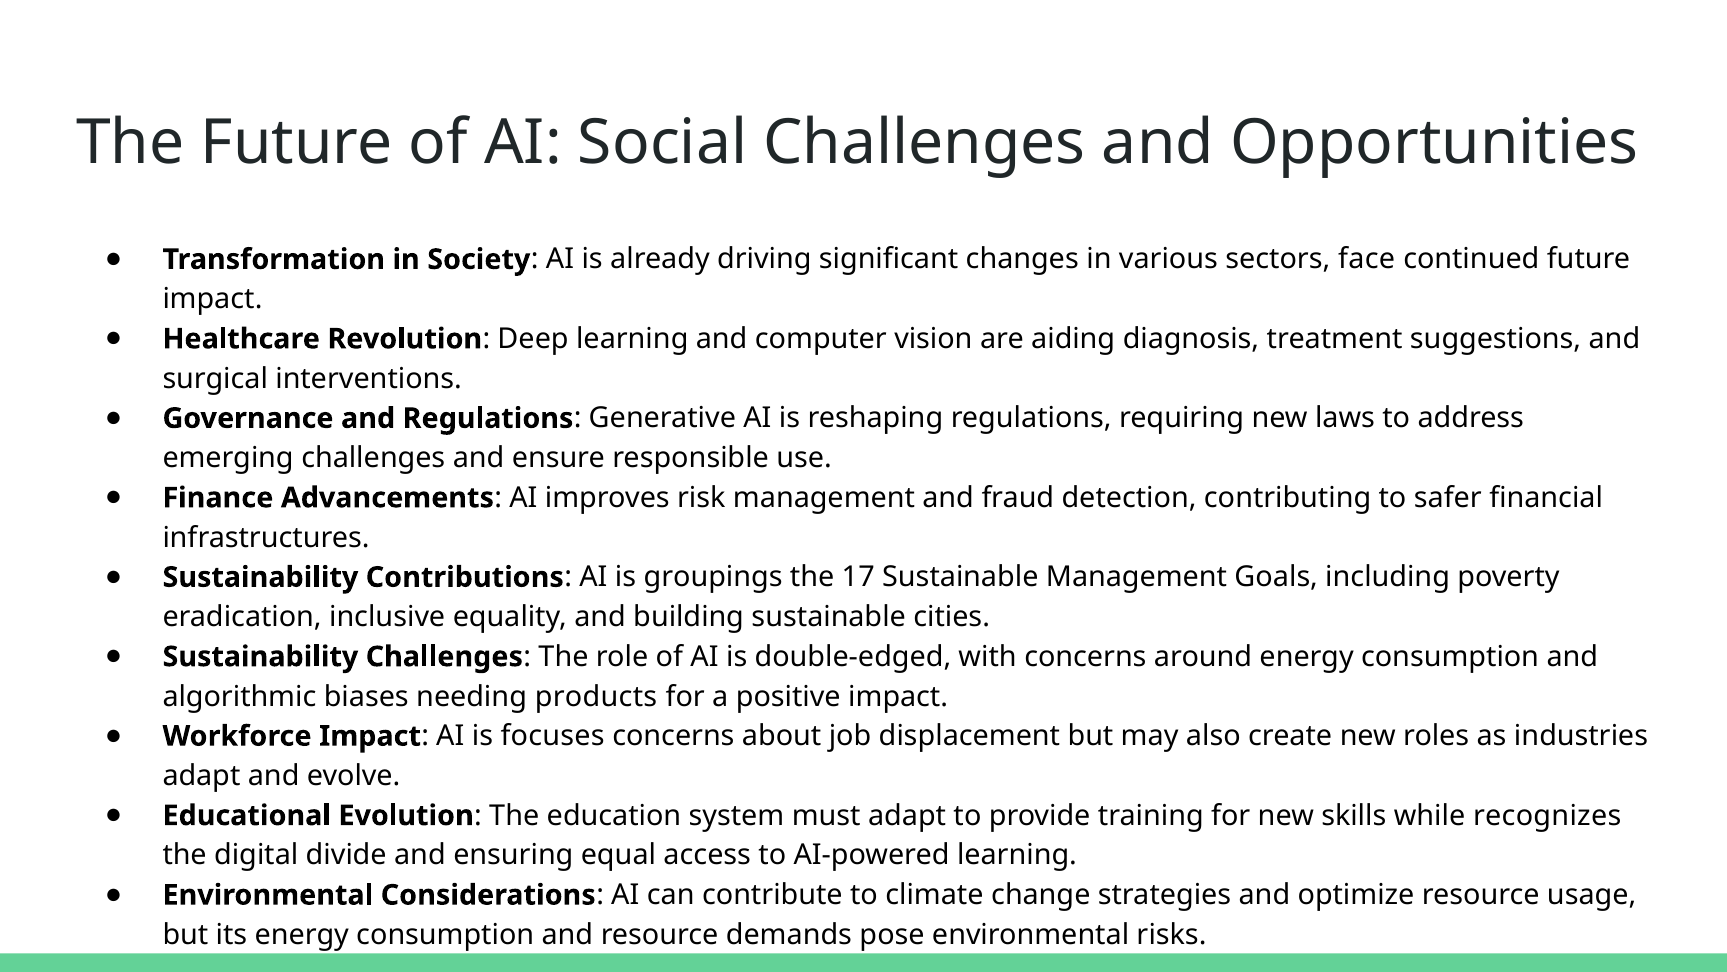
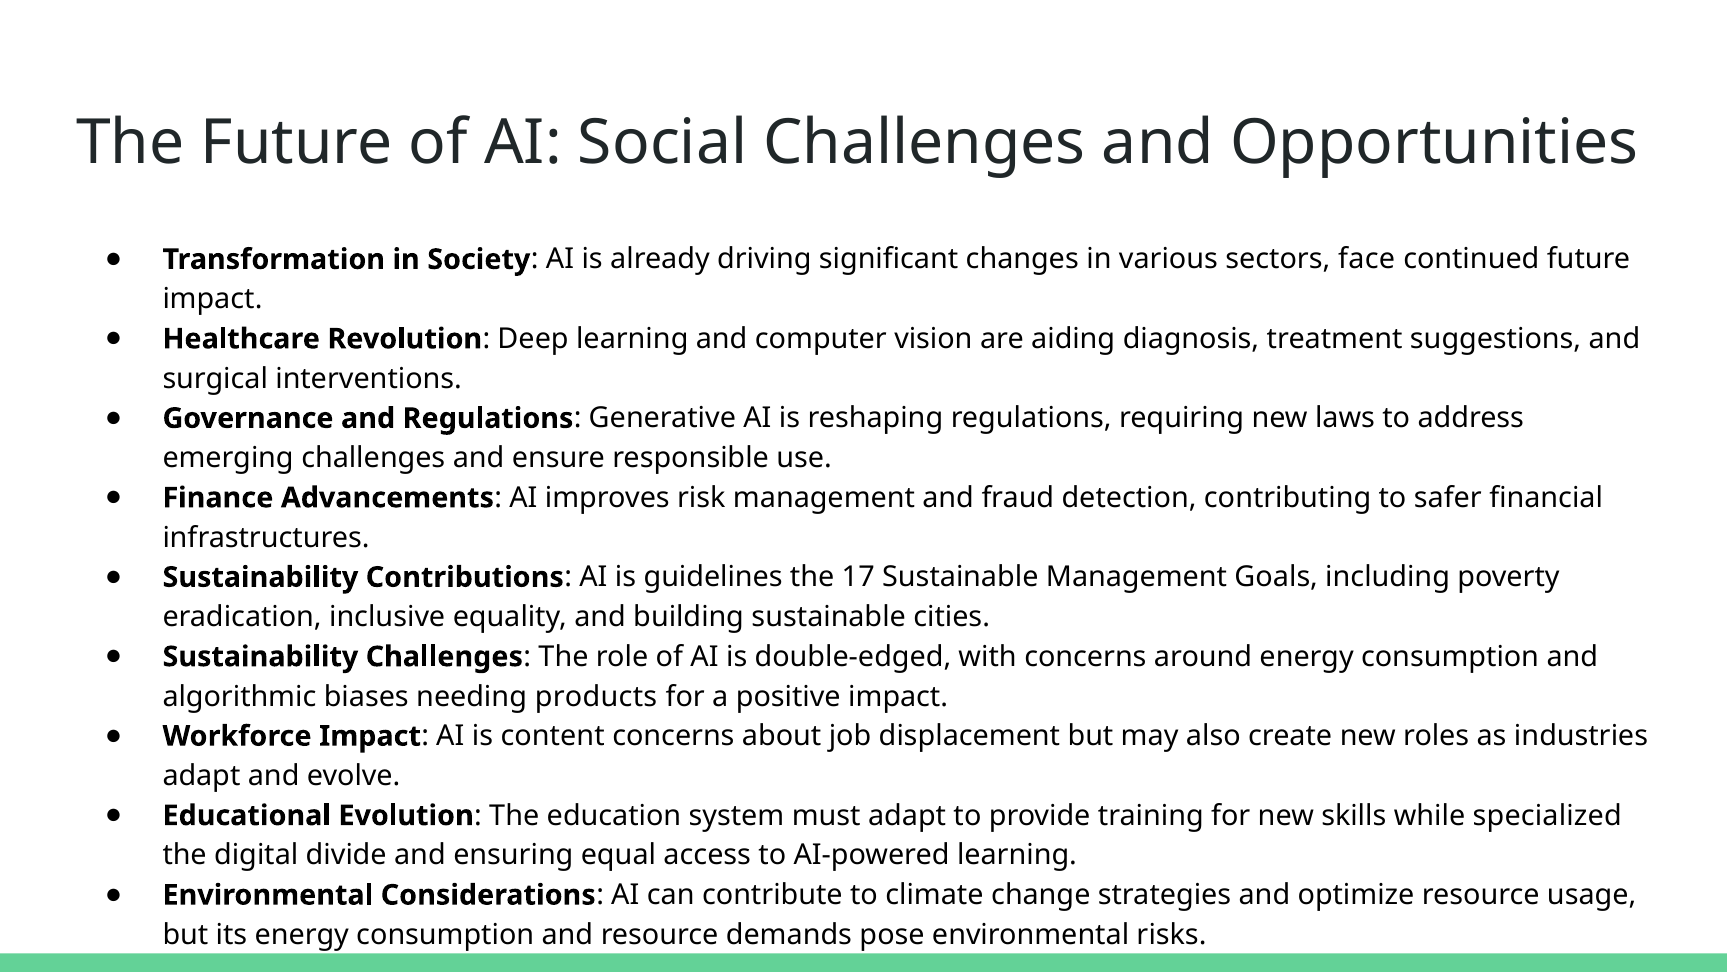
groupings: groupings -> guidelines
focuses: focuses -> content
recognizes: recognizes -> specialized
